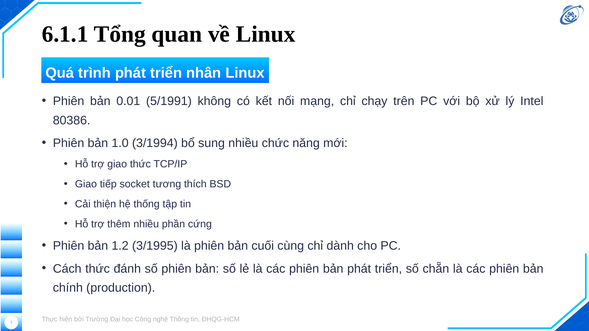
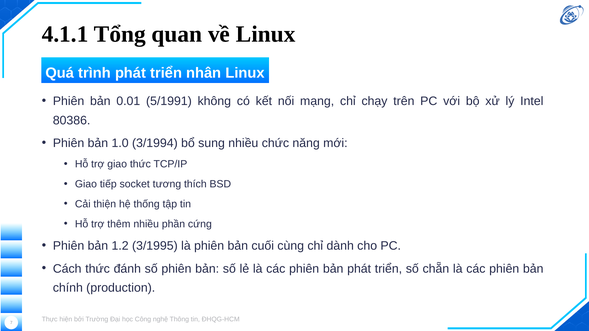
6.1.1: 6.1.1 -> 4.1.1
